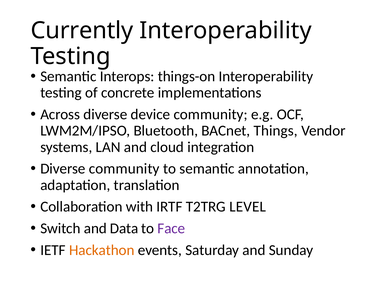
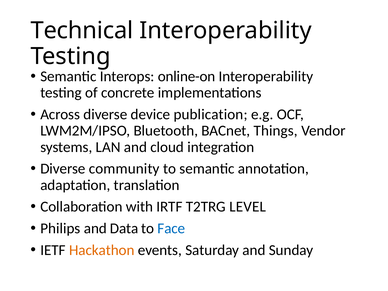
Currently: Currently -> Technical
things-on: things-on -> online-on
device community: community -> publication
Switch: Switch -> Philips
Face colour: purple -> blue
